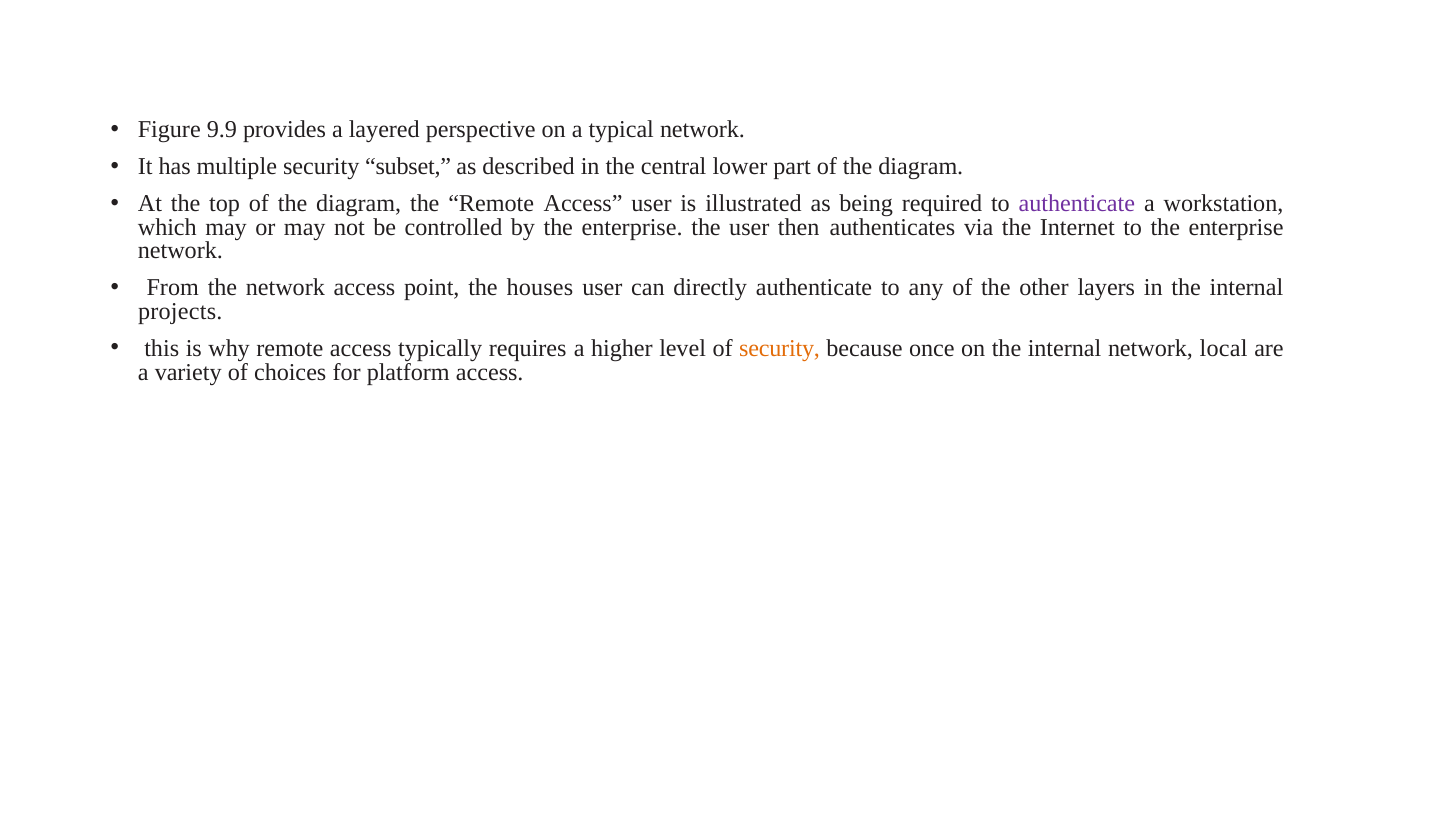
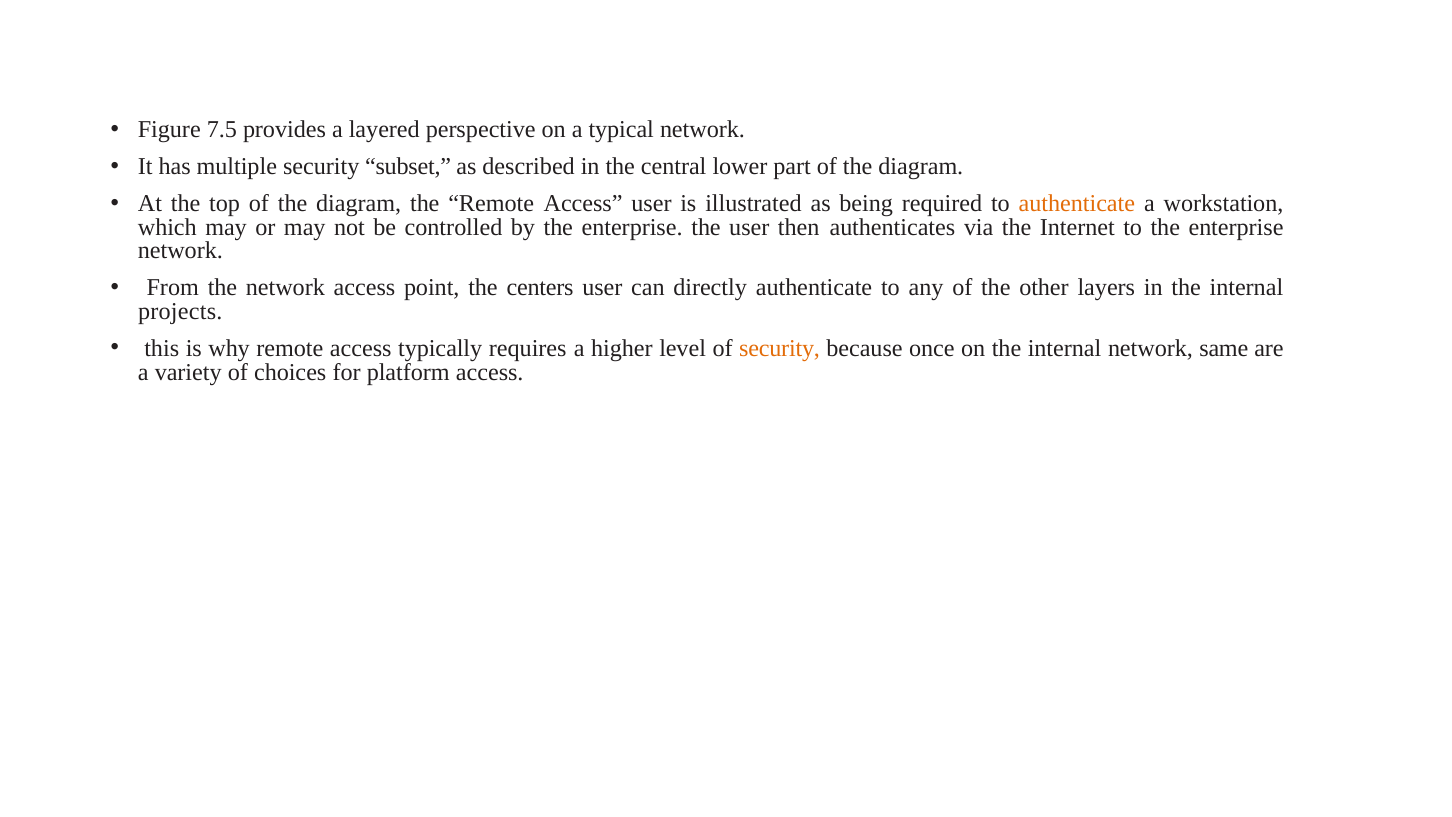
9.9: 9.9 -> 7.5
authenticate at (1077, 204) colour: purple -> orange
houses: houses -> centers
local: local -> same
